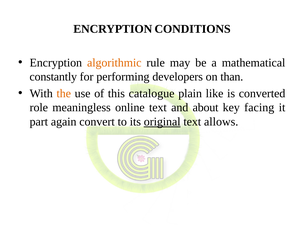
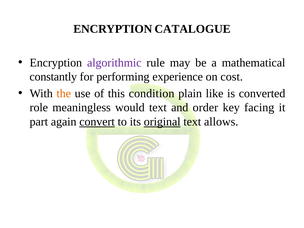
CONDITIONS: CONDITIONS -> CATALOGUE
algorithmic colour: orange -> purple
developers: developers -> experience
than: than -> cost
catalogue: catalogue -> condition
online: online -> would
about: about -> order
convert underline: none -> present
